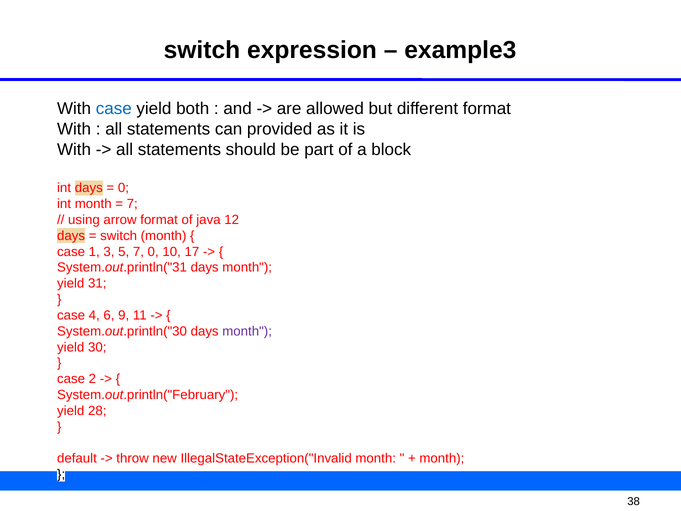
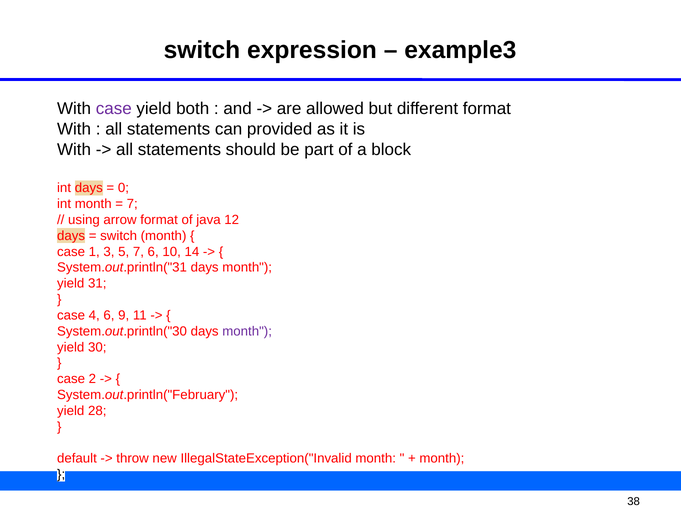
case at (114, 109) colour: blue -> purple
7 0: 0 -> 6
17: 17 -> 14
